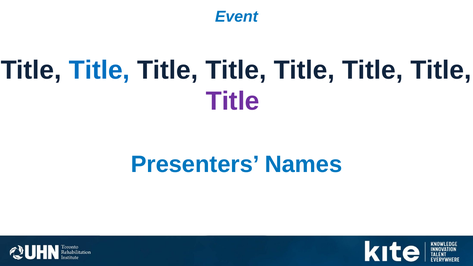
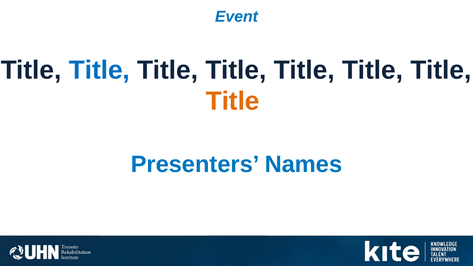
Title at (233, 101) colour: purple -> orange
